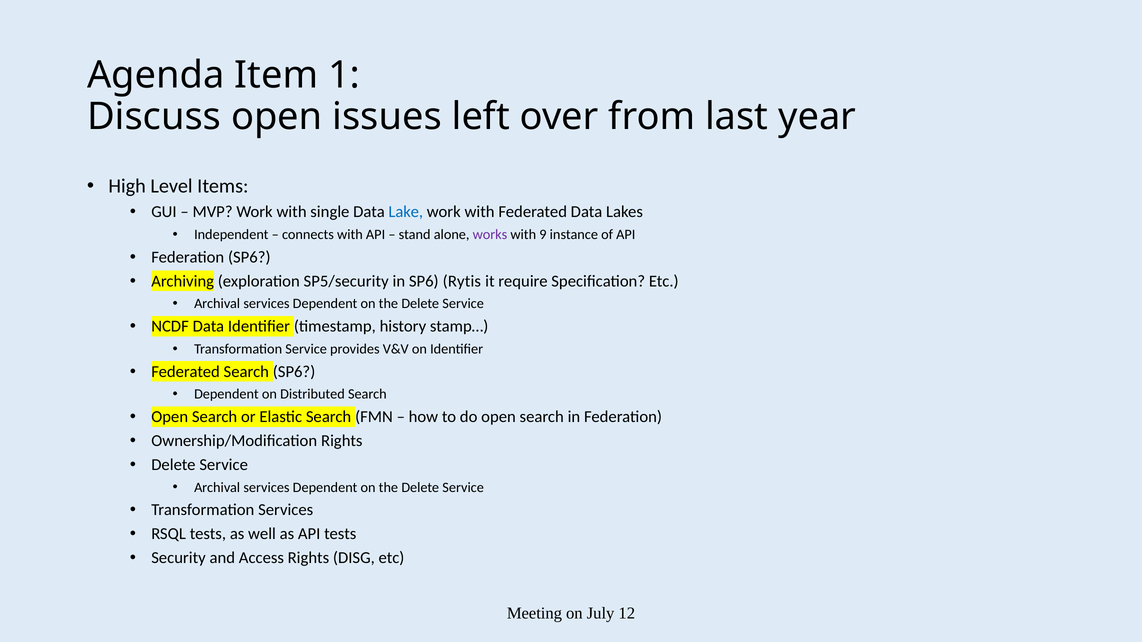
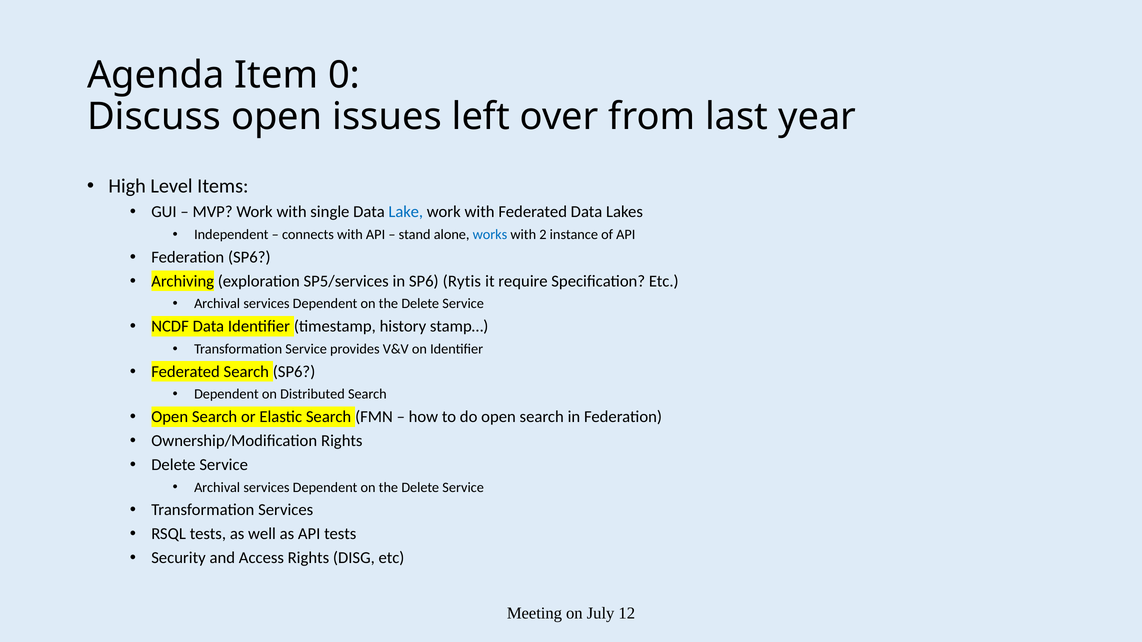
1: 1 -> 0
works colour: purple -> blue
9: 9 -> 2
SP5/security: SP5/security -> SP5/services
